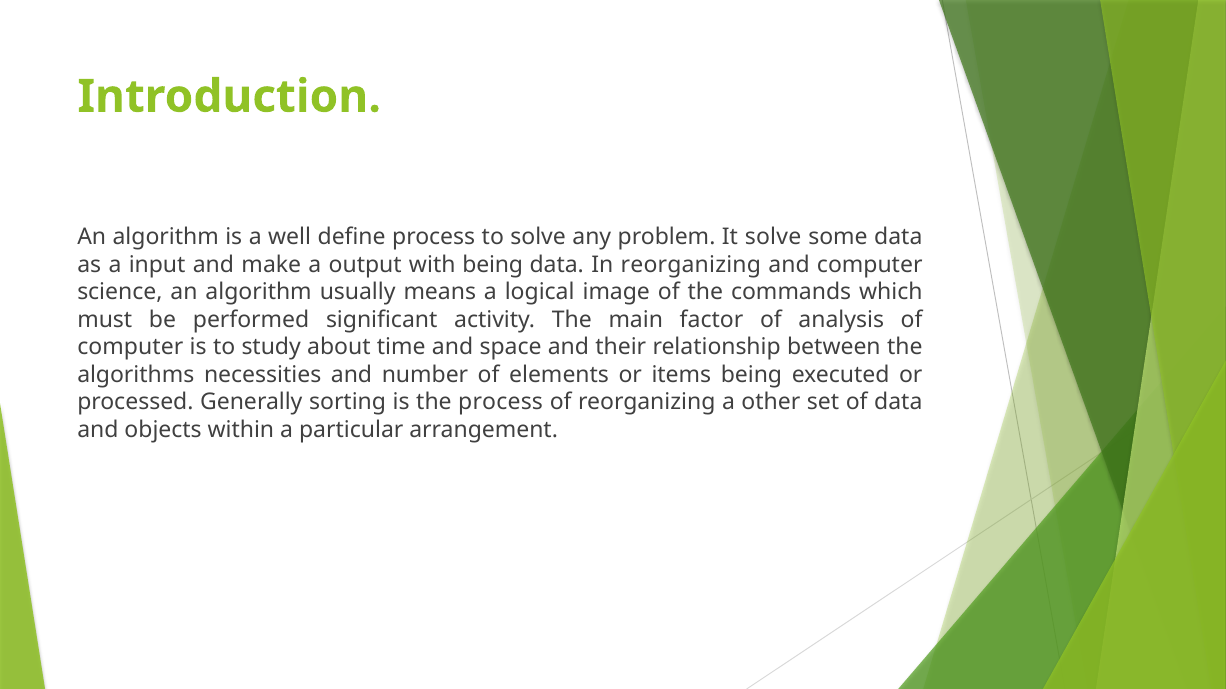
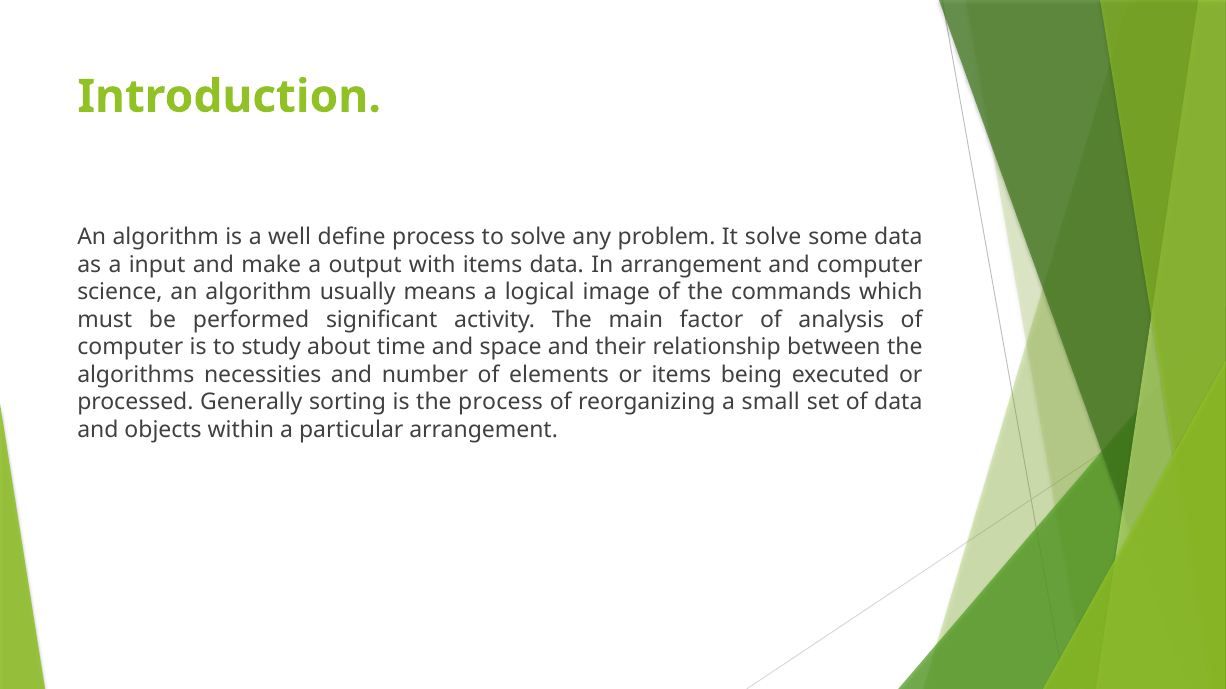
with being: being -> items
In reorganizing: reorganizing -> arrangement
other: other -> small
